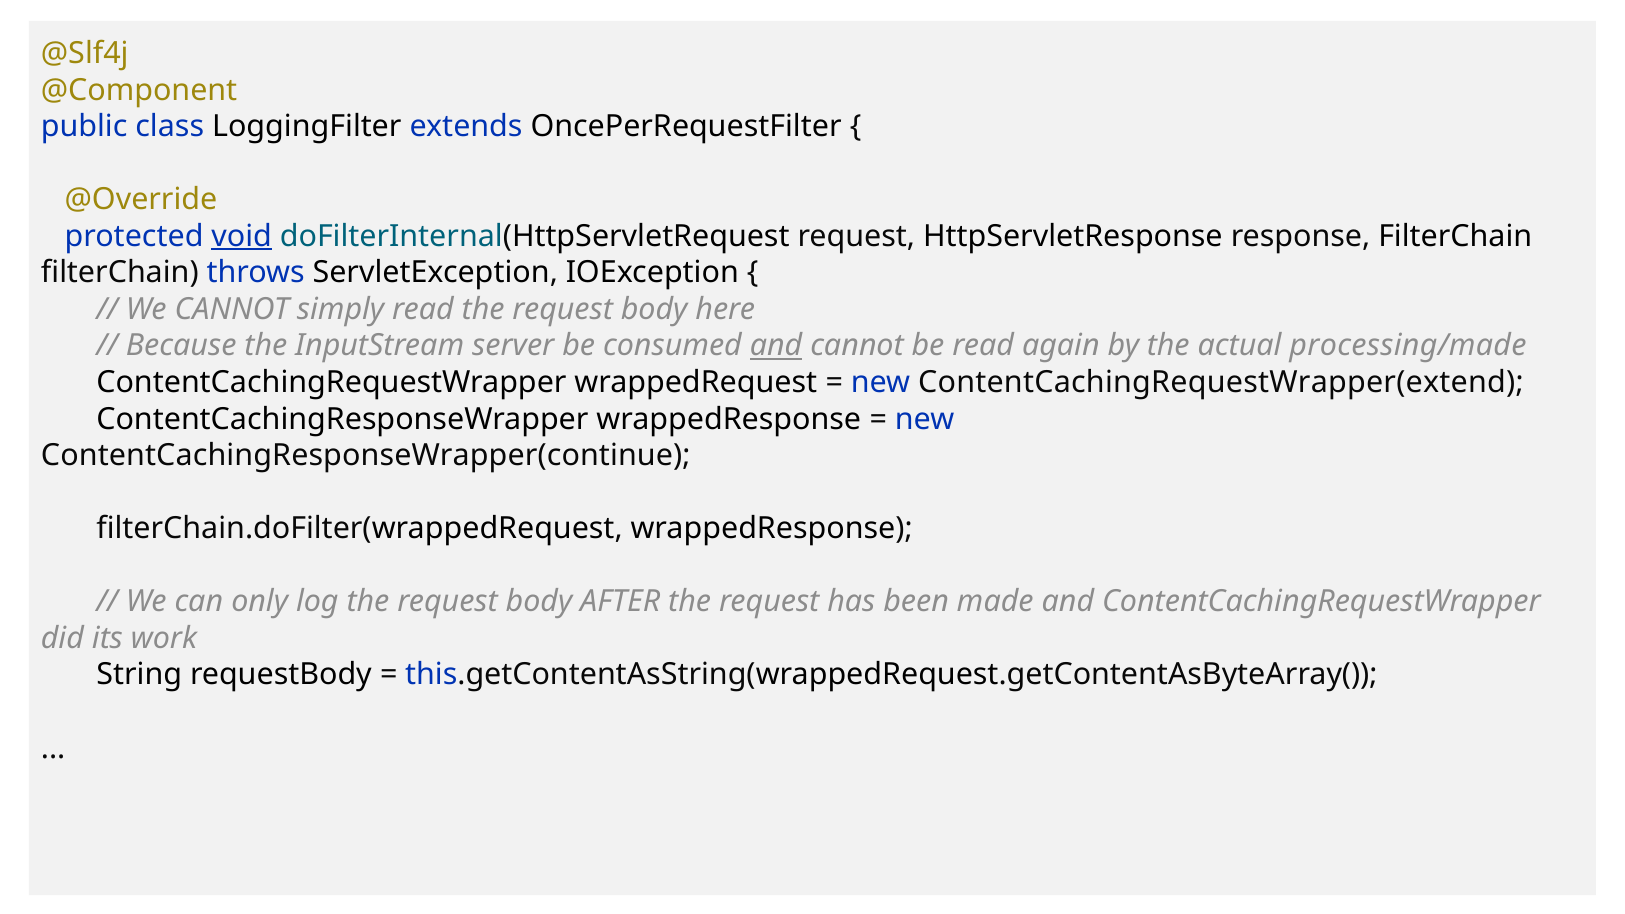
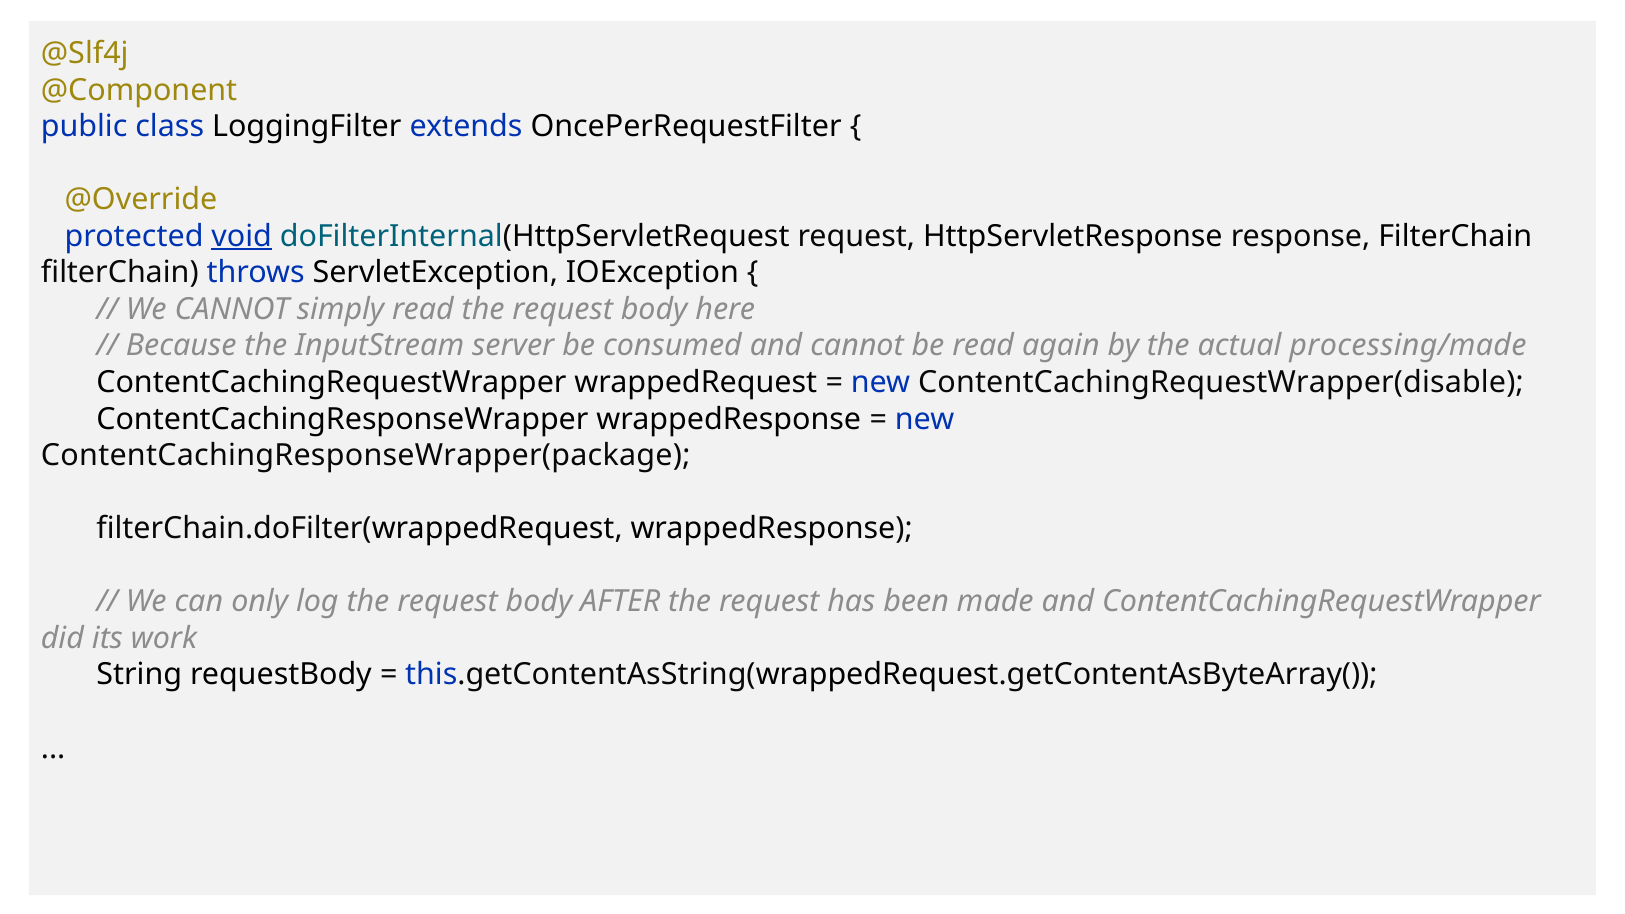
and at (776, 346) underline: present -> none
ContentCachingRequestWrapper(extend: ContentCachingRequestWrapper(extend -> ContentCachingRequestWrapper(disable
ContentCachingResponseWrapper(continue: ContentCachingResponseWrapper(continue -> ContentCachingResponseWrapper(package
